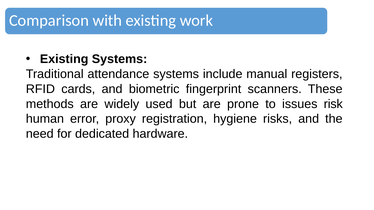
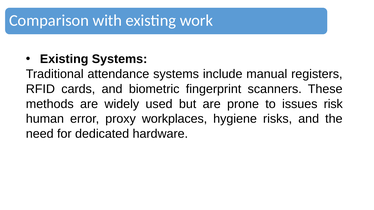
registration: registration -> workplaces
